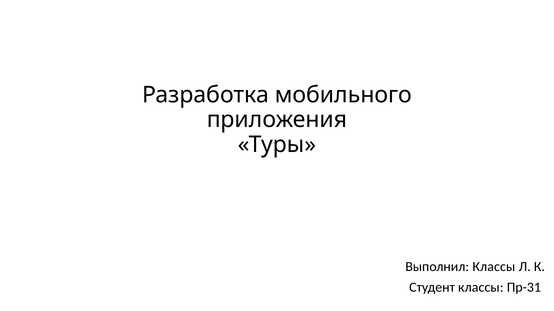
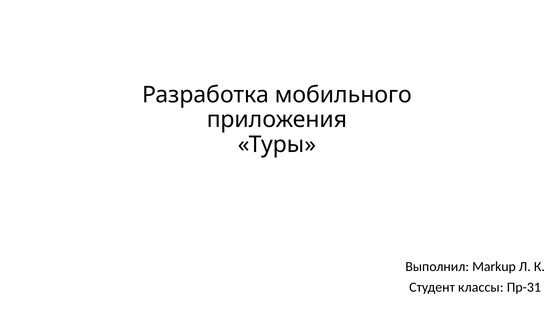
Выполнил Классы: Классы -> Markup
